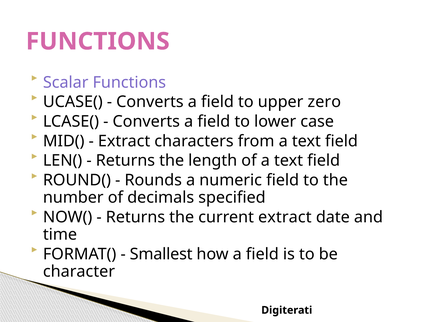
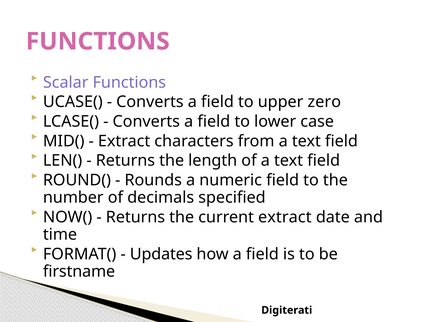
Smallest: Smallest -> Updates
character: character -> firstname
